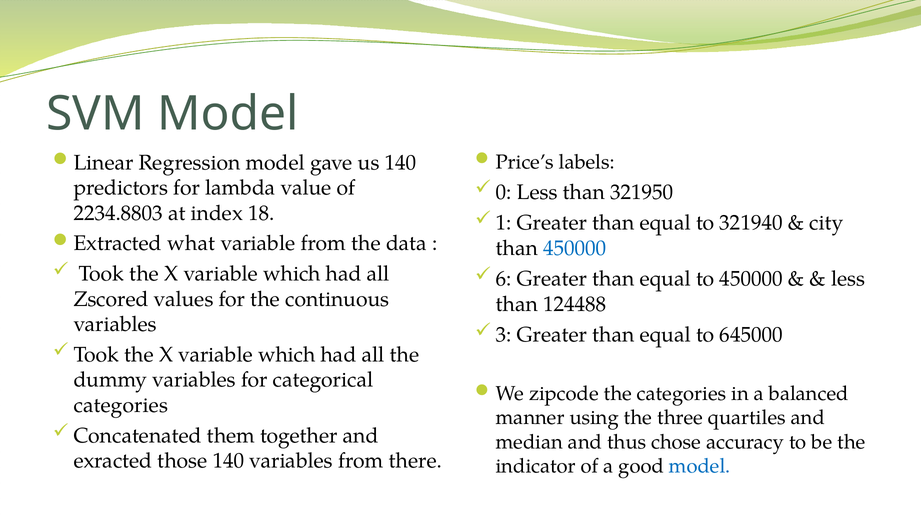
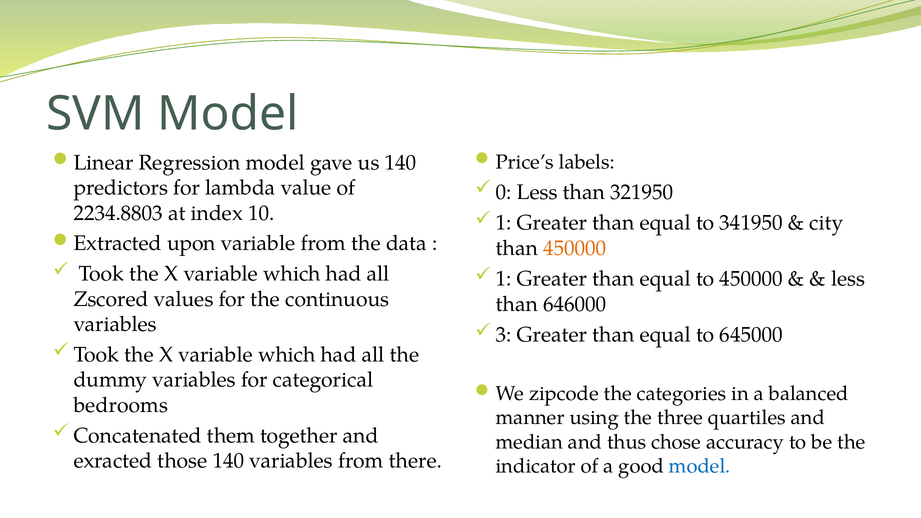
18: 18 -> 10
321940: 321940 -> 341950
what: what -> upon
450000 at (575, 248) colour: blue -> orange
6 at (504, 279): 6 -> 1
124488: 124488 -> 646000
categories at (121, 405): categories -> bedrooms
